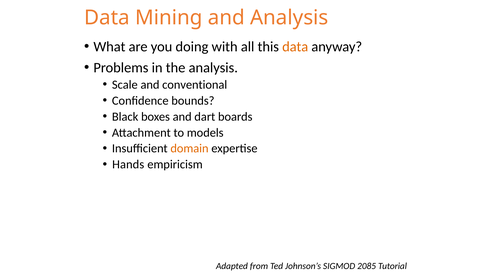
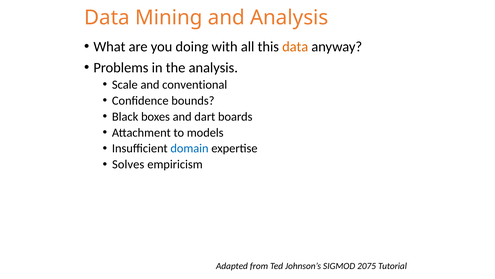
domain colour: orange -> blue
Hands: Hands -> Solves
2085: 2085 -> 2075
